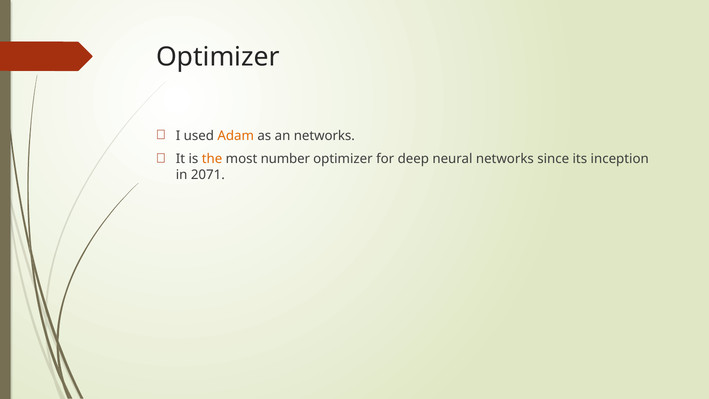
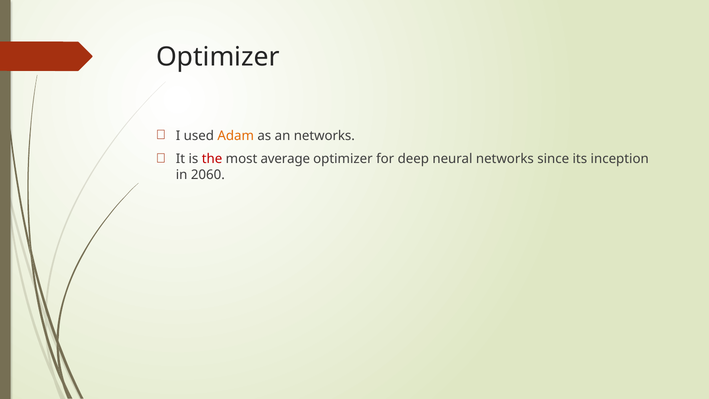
the colour: orange -> red
number: number -> average
2071: 2071 -> 2060
